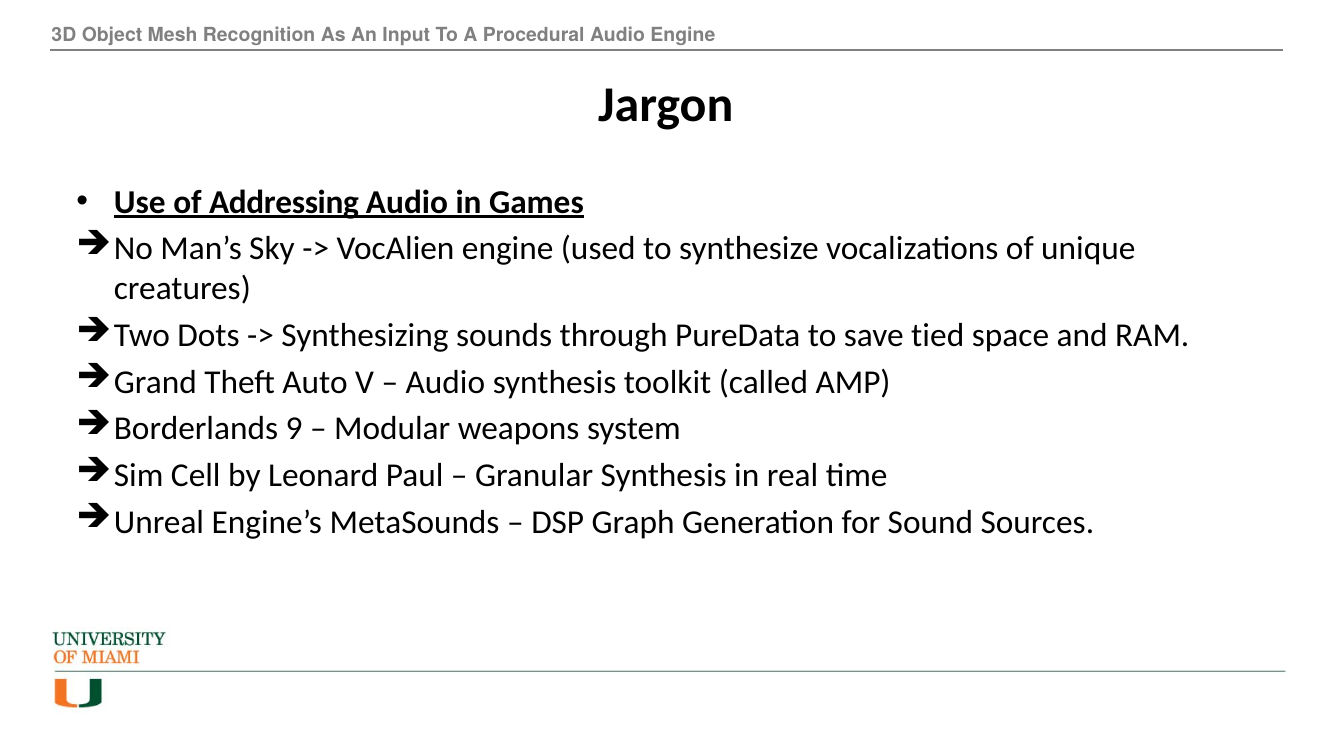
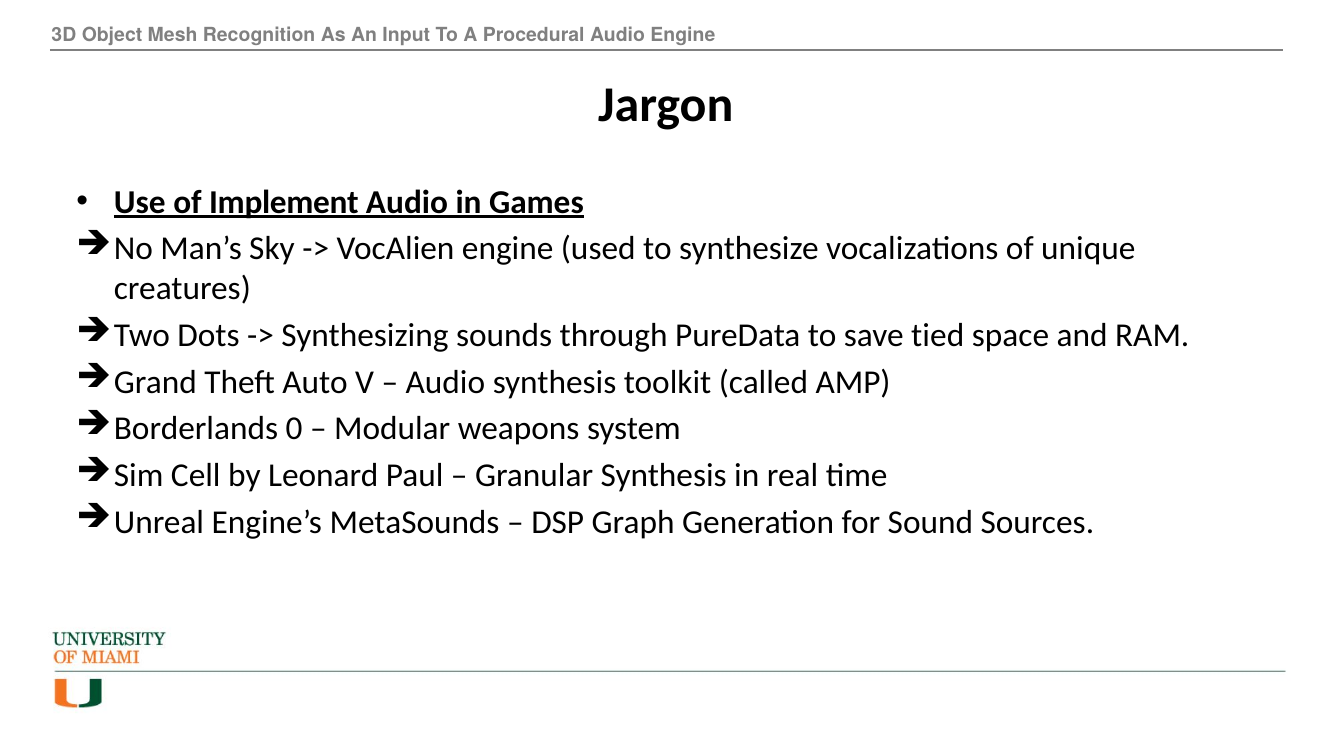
Addressing: Addressing -> Implement
9: 9 -> 0
